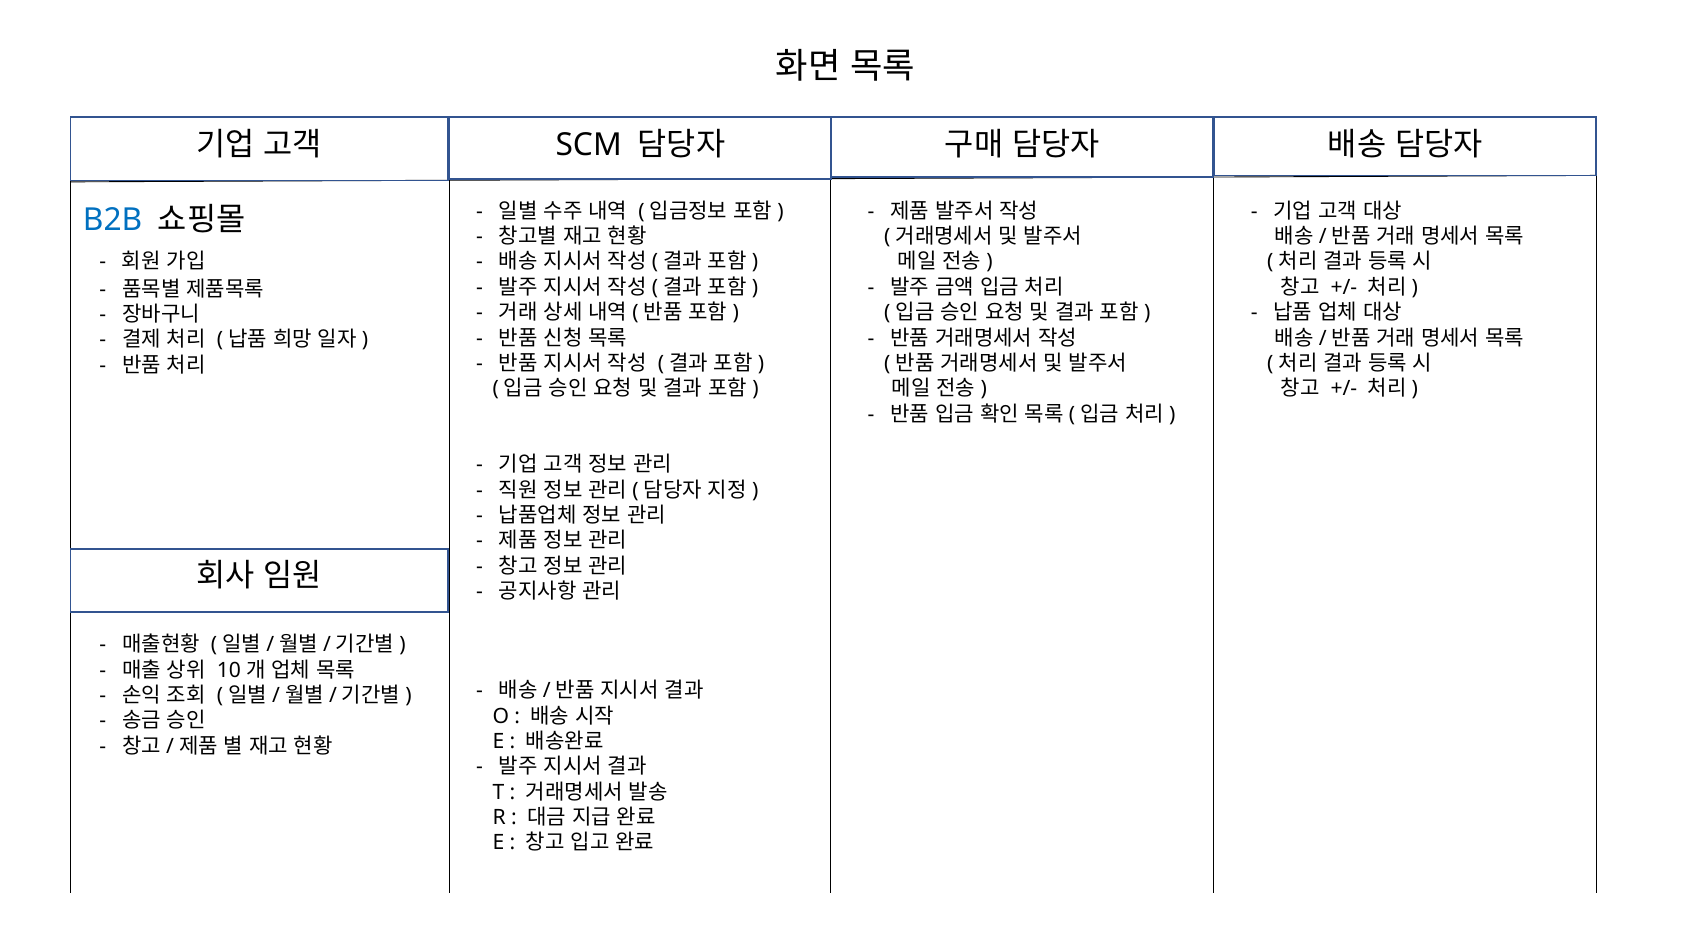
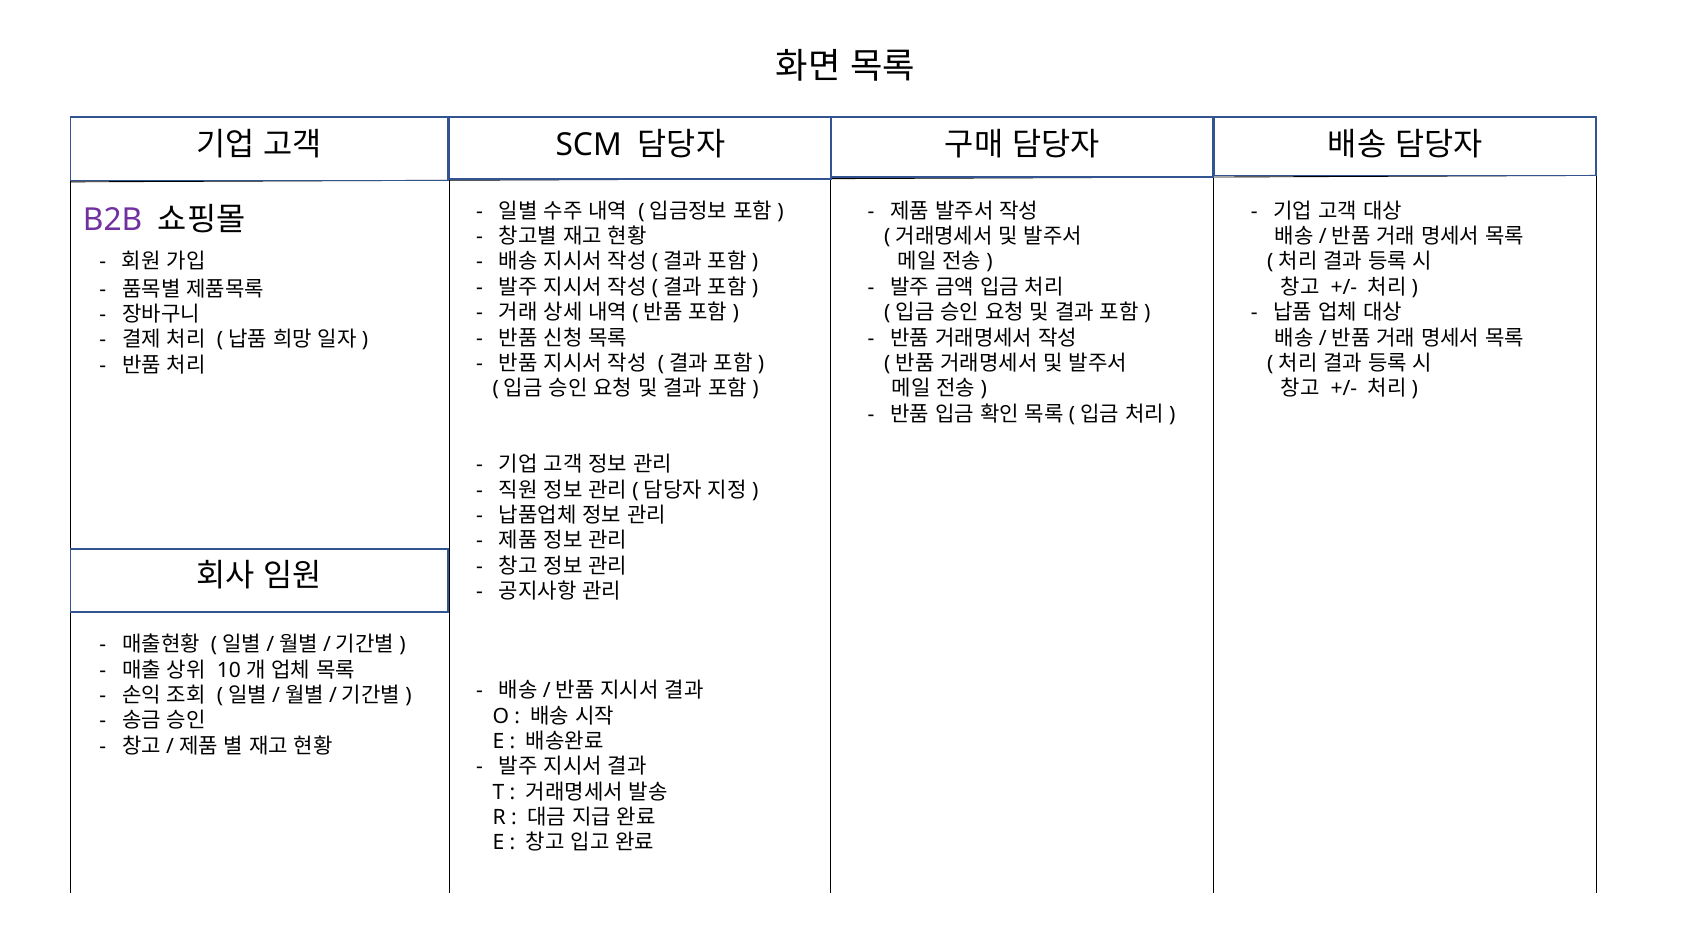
B2B colour: blue -> purple
